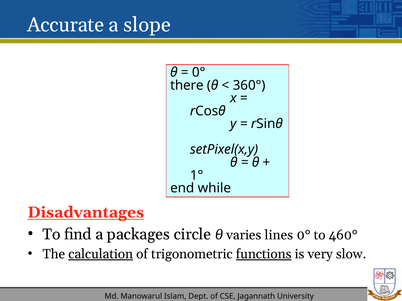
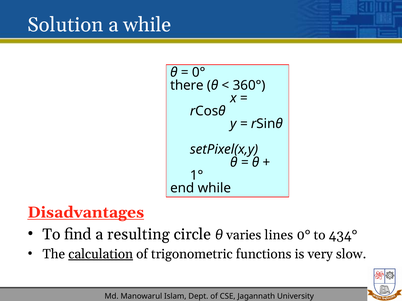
Accurate: Accurate -> Solution
a slope: slope -> while
packages: packages -> resulting
460°: 460° -> 434°
functions underline: present -> none
